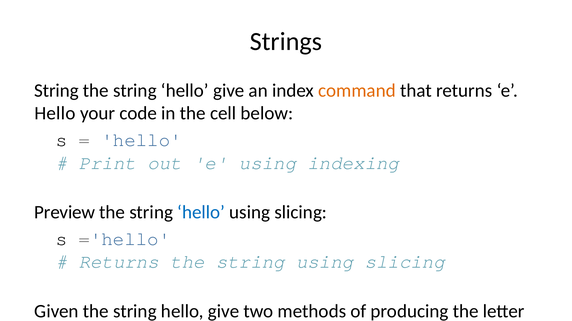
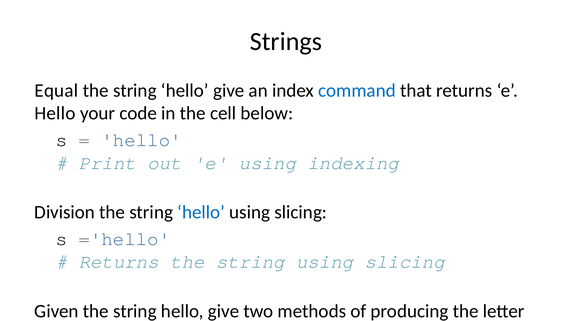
String at (57, 91): String -> Equal
command colour: orange -> blue
Preview: Preview -> Division
